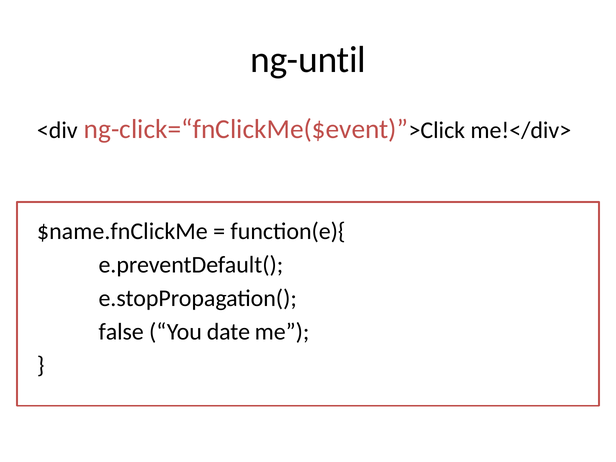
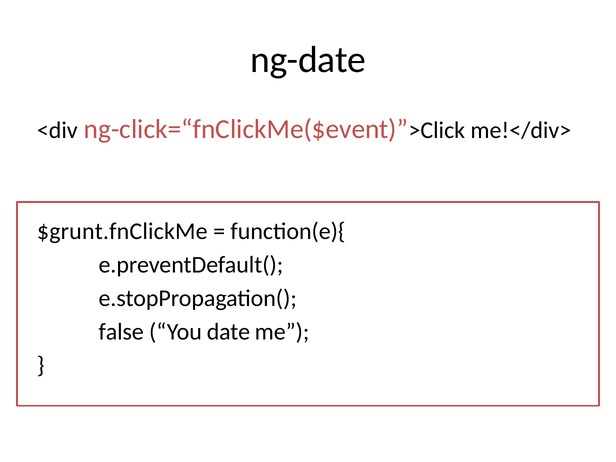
ng-until: ng-until -> ng-date
$name.fnClickMe: $name.fnClickMe -> $grunt.fnClickMe
